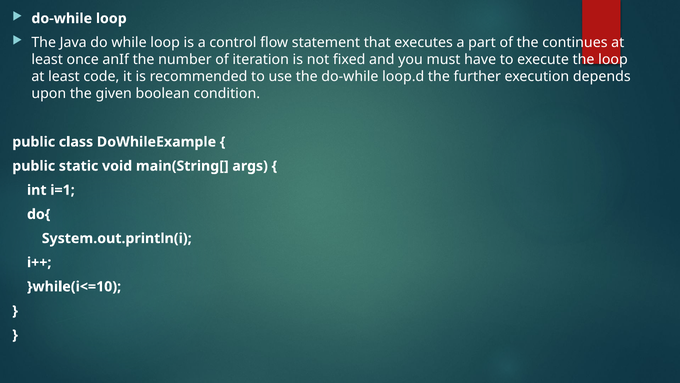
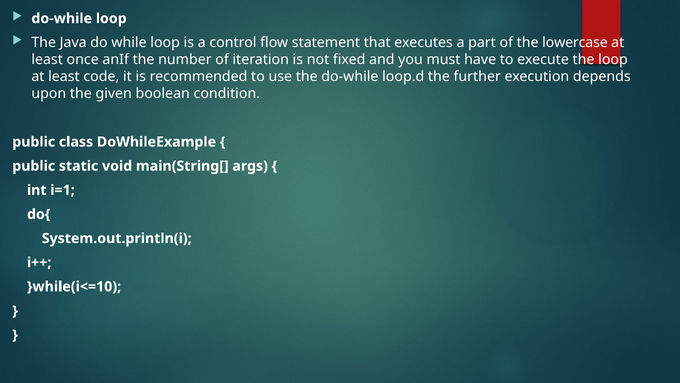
continues: continues -> lowercase
